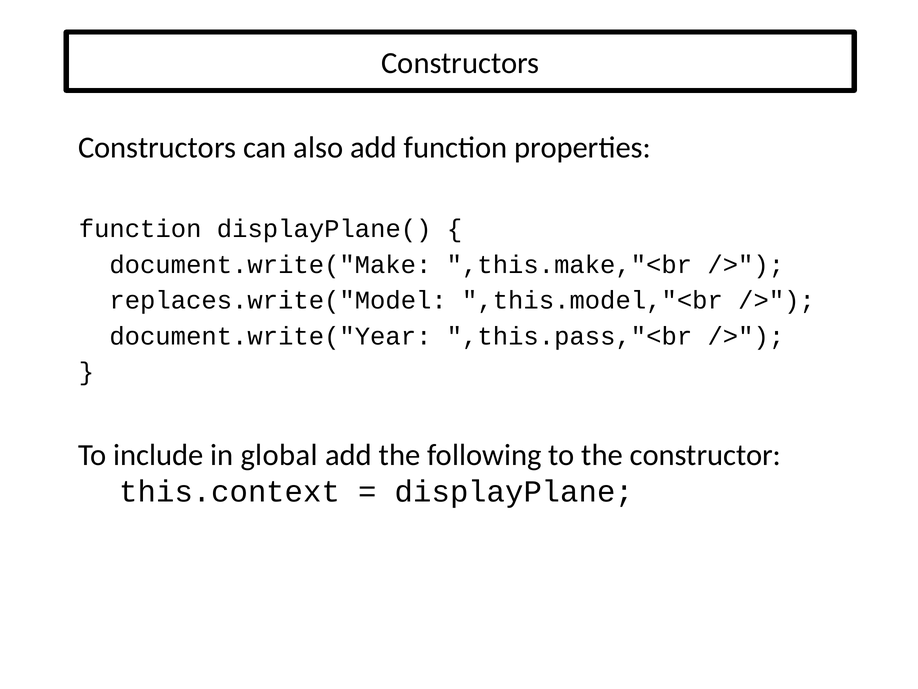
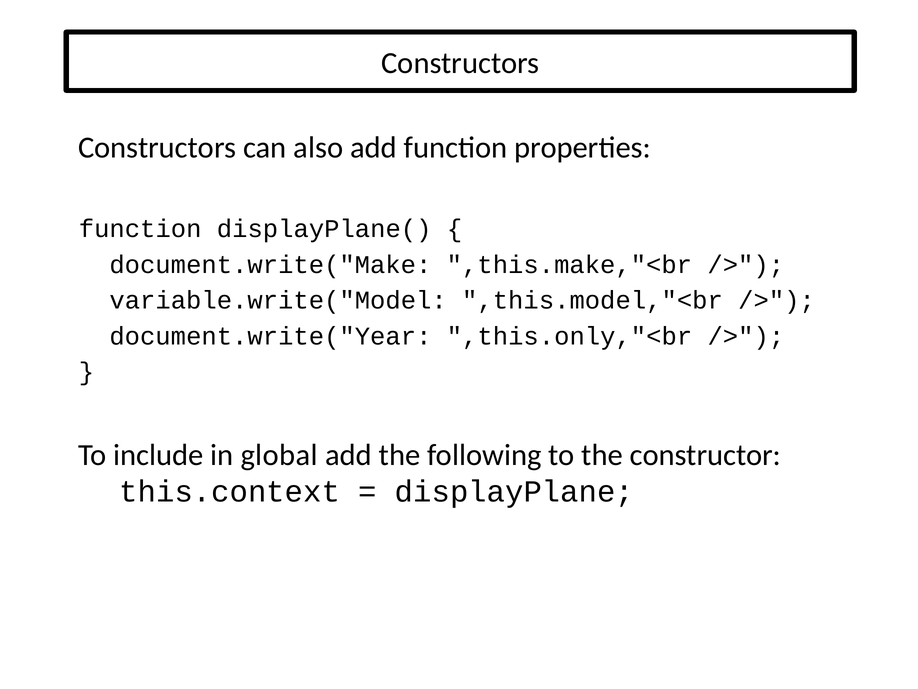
replaces.write("Model: replaces.write("Model -> variable.write("Model
,this.pass,"<br: ,this.pass,"<br -> ,this.only,"<br
